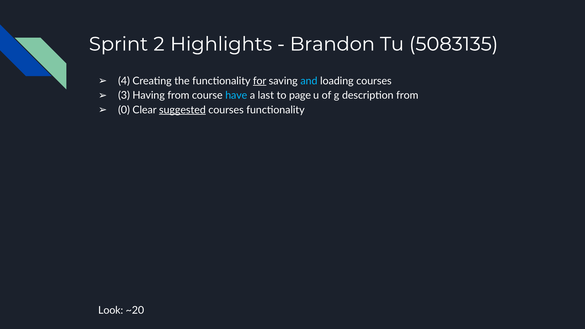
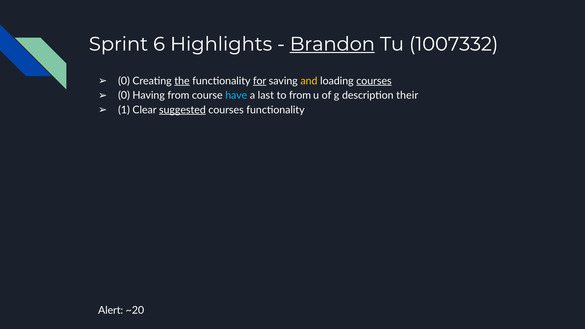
2: 2 -> 6
Brandon underline: none -> present
5083135: 5083135 -> 1007332
4 at (124, 81): 4 -> 0
the underline: none -> present
and colour: light blue -> yellow
courses at (374, 81) underline: none -> present
3 at (124, 95): 3 -> 0
to page: page -> from
description from: from -> their
0: 0 -> 1
Look: Look -> Alert
